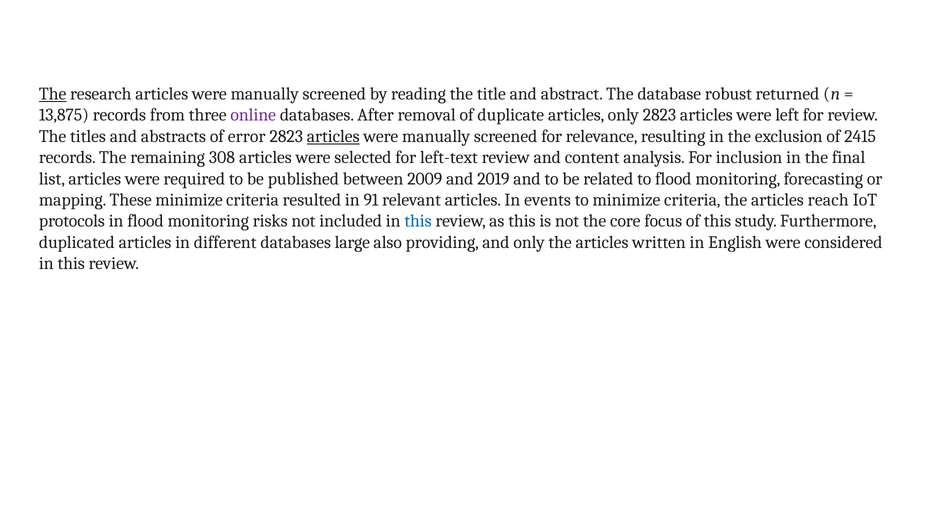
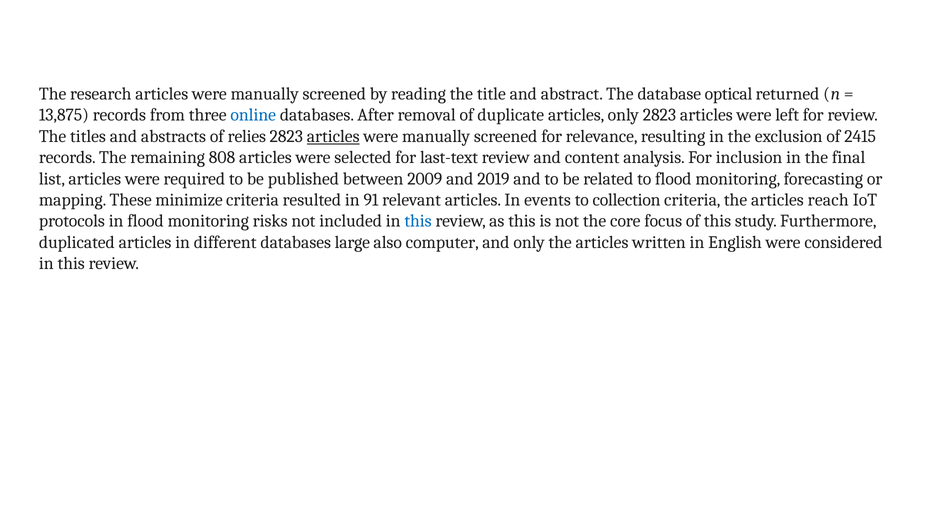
The at (53, 94) underline: present -> none
robust: robust -> optical
online colour: purple -> blue
error: error -> relies
308: 308 -> 808
left-text: left-text -> last-text
to minimize: minimize -> collection
providing: providing -> computer
